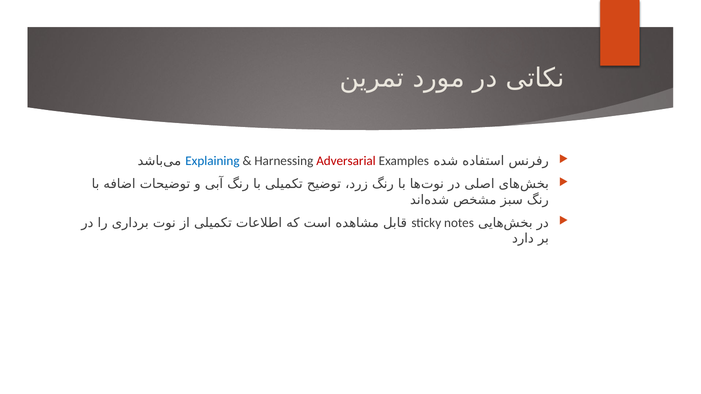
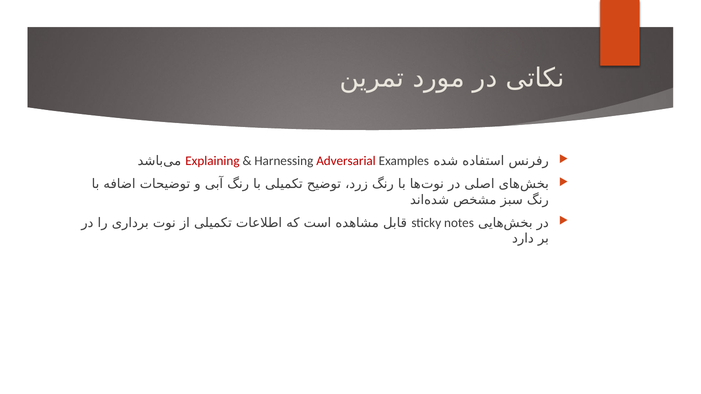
Explaining colour: blue -> red
